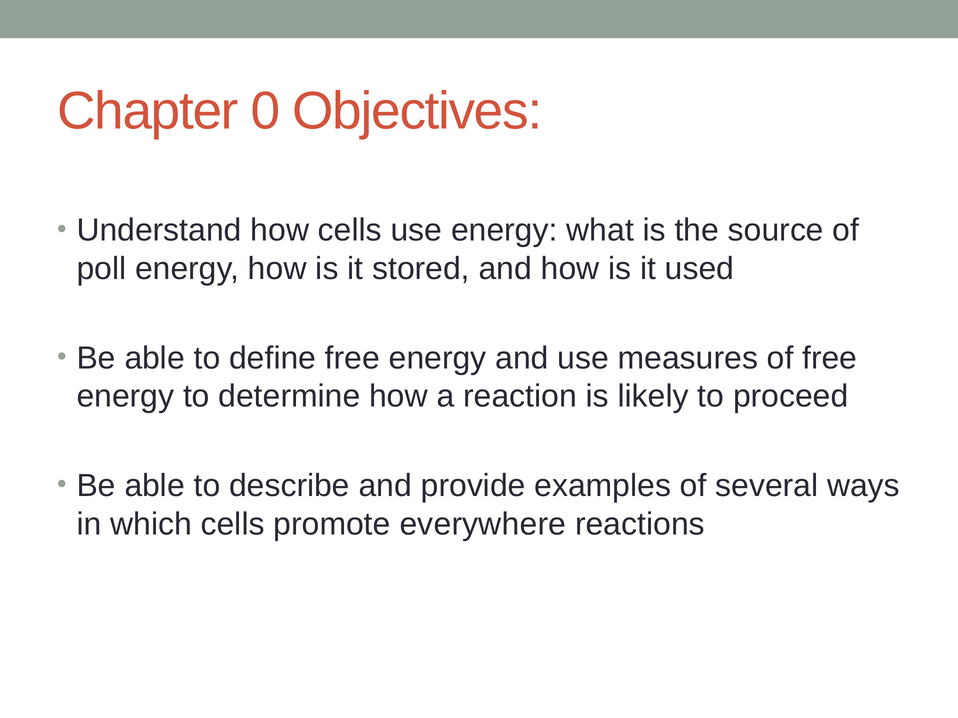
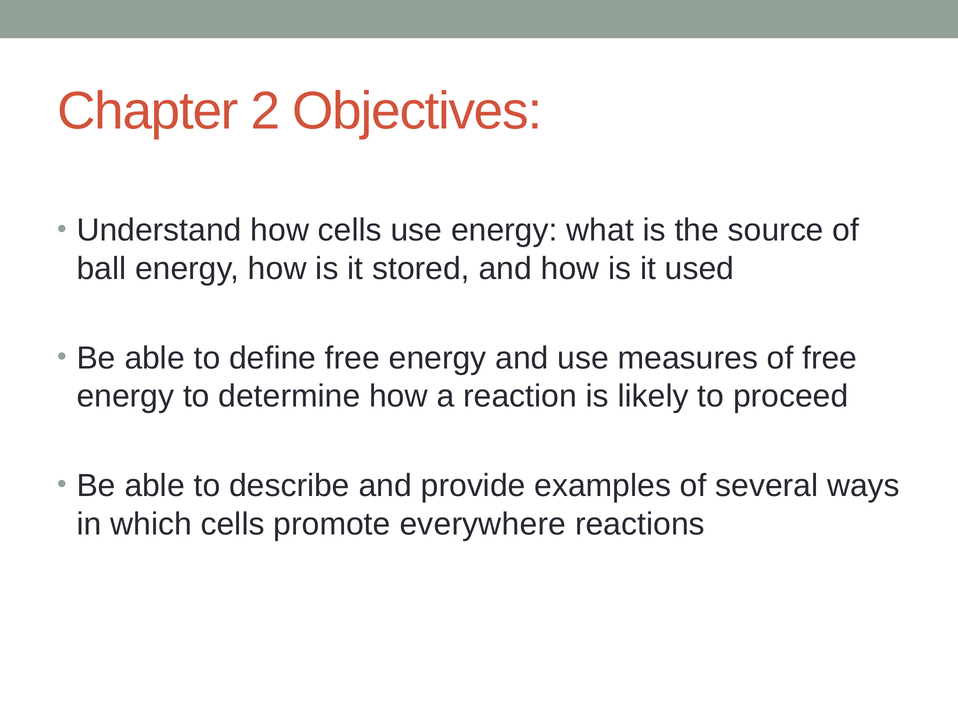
0: 0 -> 2
poll: poll -> ball
